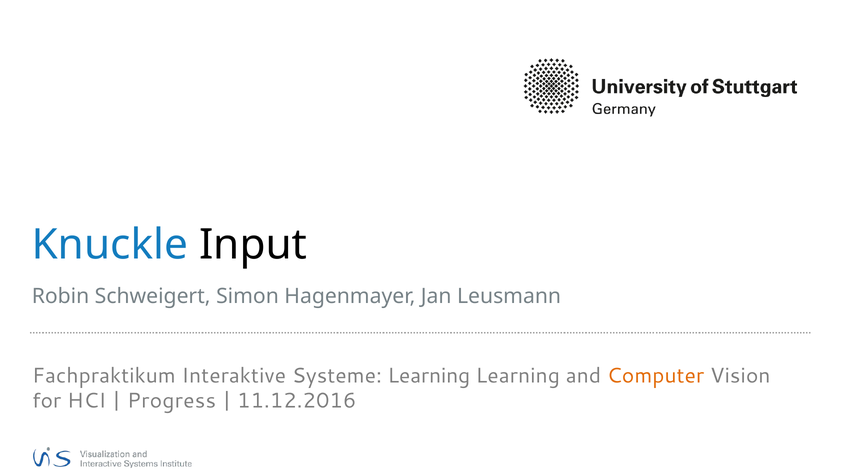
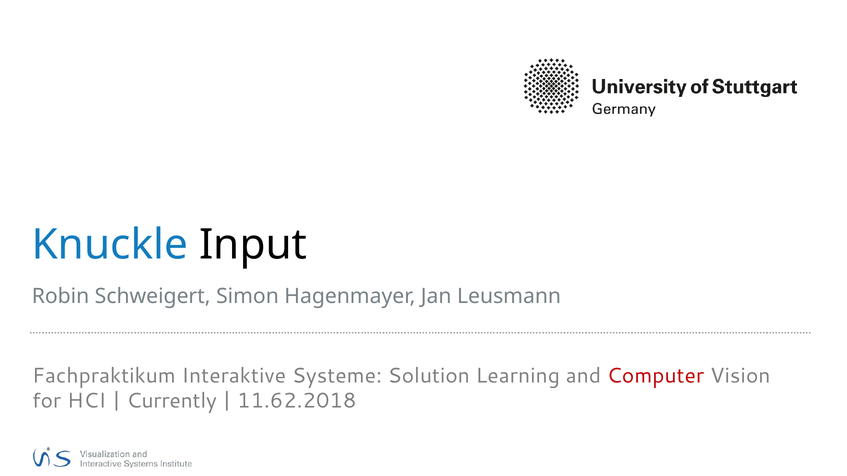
Systeme Learning: Learning -> Solution
Computer colour: orange -> red
Progress: Progress -> Currently
11.12.2016: 11.12.2016 -> 11.62.2018
